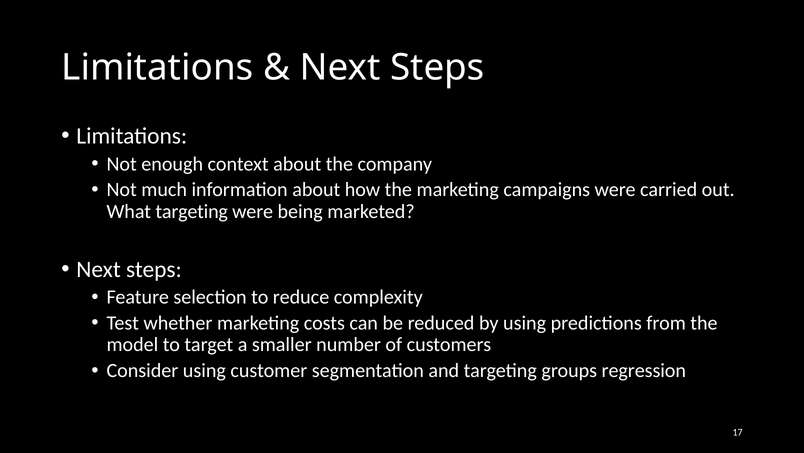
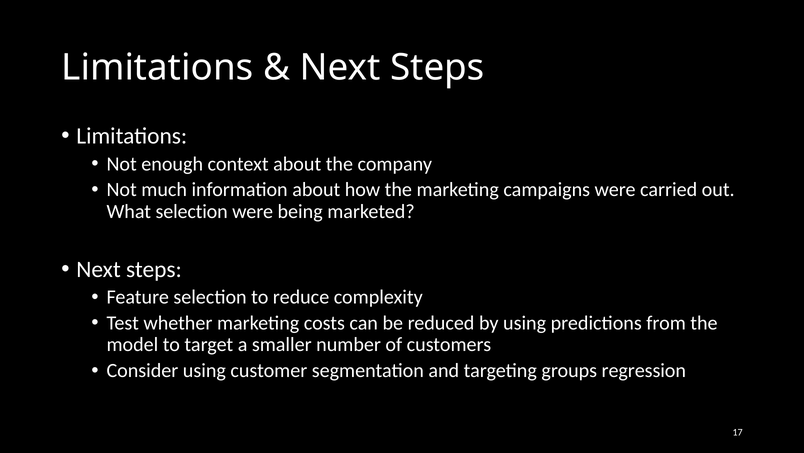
What targeting: targeting -> selection
